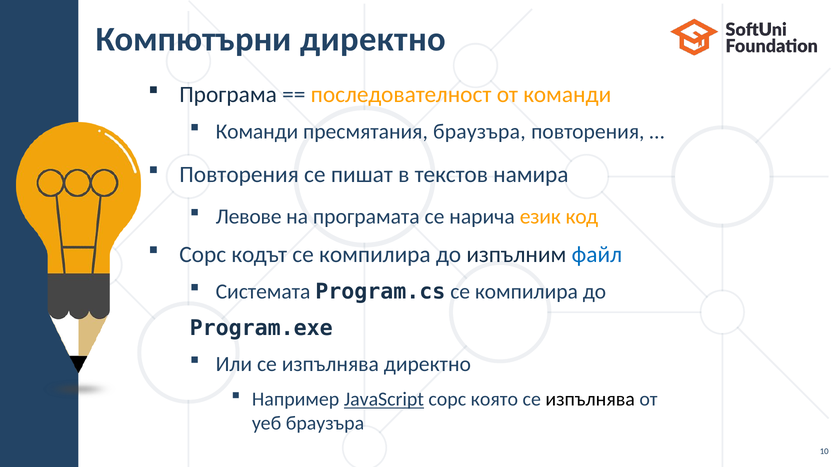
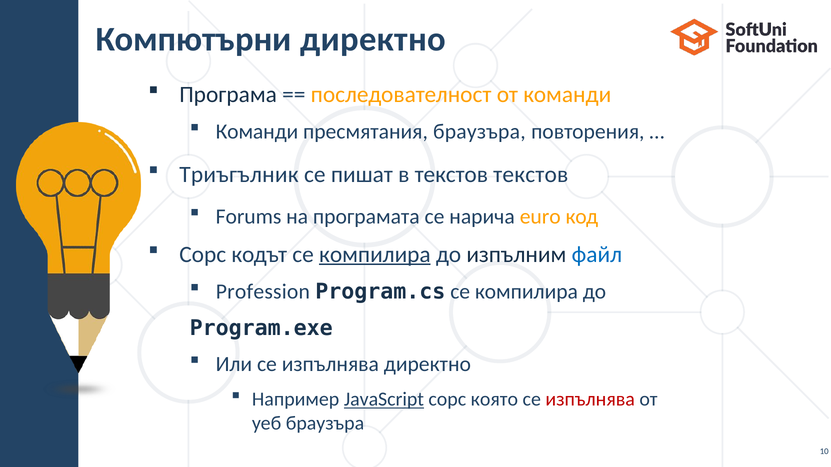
Повторения at (239, 175): Повторения -> Триъгълник
текстов намира: намира -> текстов
Левове: Левове -> Forums
език: език -> euro
компилира at (375, 255) underline: none -> present
Системата: Системата -> Profession
изпълнява at (590, 400) colour: black -> red
